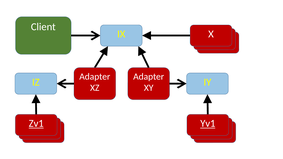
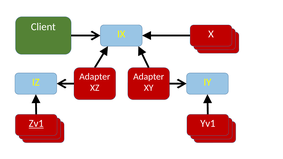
Yv1 underline: present -> none
